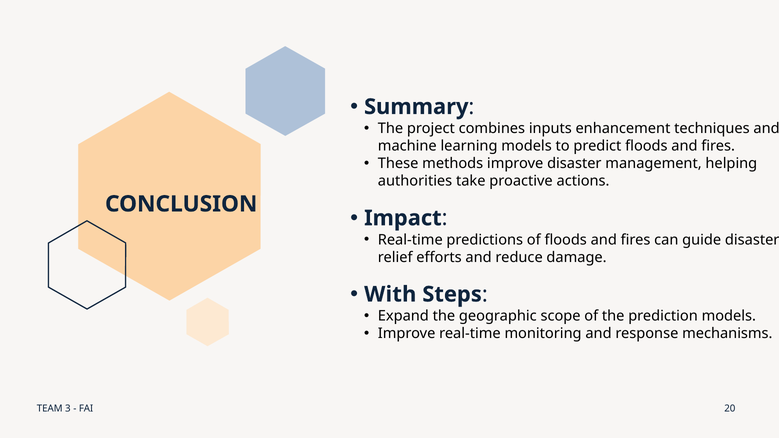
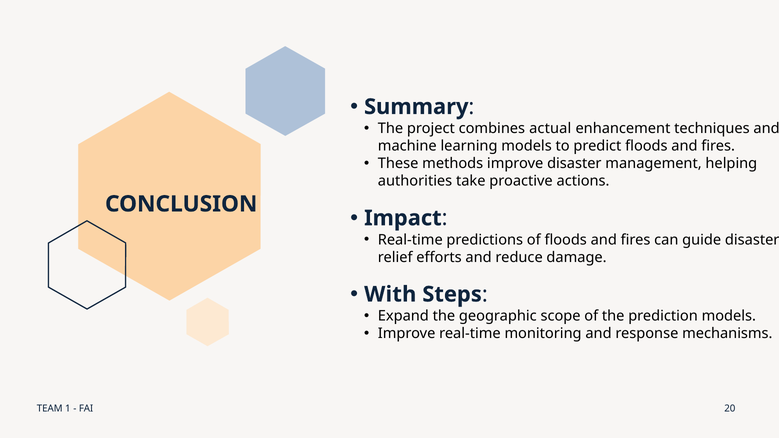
inputs: inputs -> actual
3: 3 -> 1
